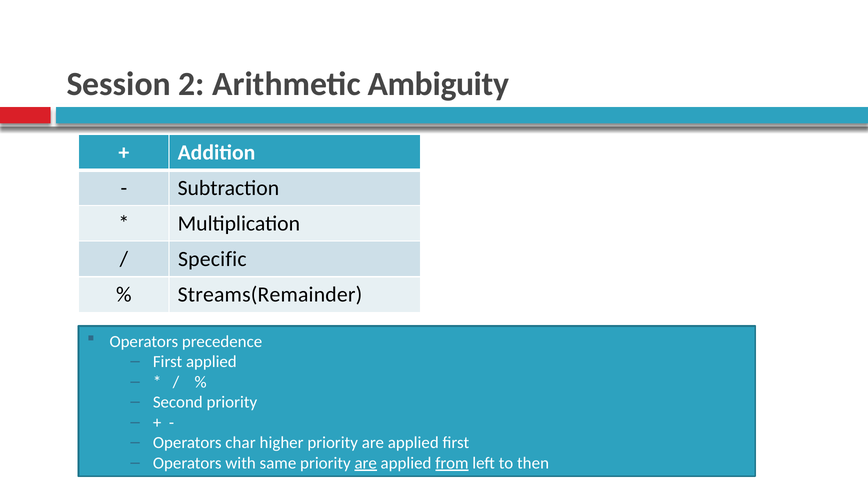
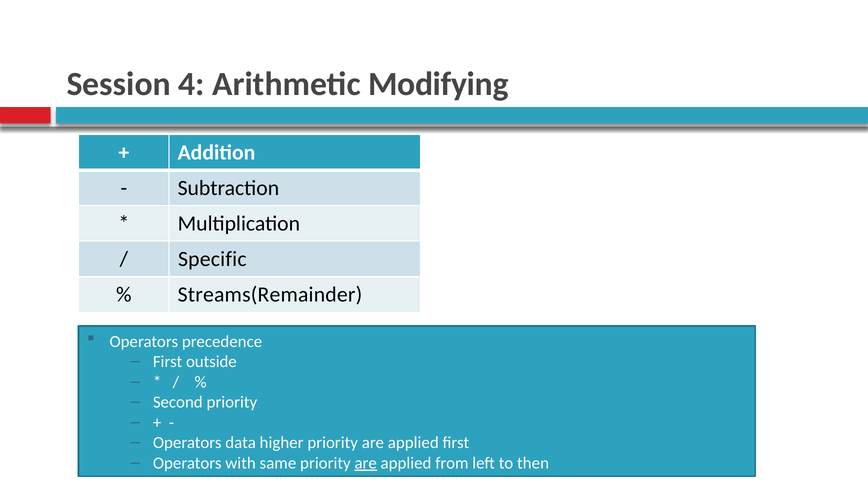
2: 2 -> 4
Ambiguity: Ambiguity -> Modifying
First applied: applied -> outside
char: char -> data
from underline: present -> none
